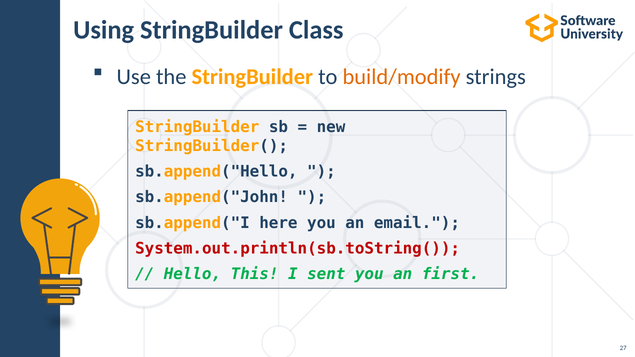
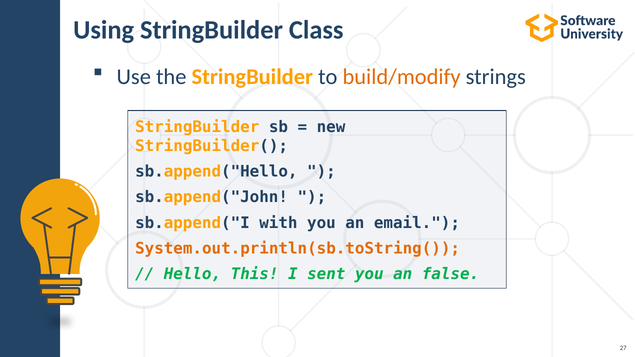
here: here -> with
System.out.println(sb.toString( colour: red -> orange
first: first -> false
